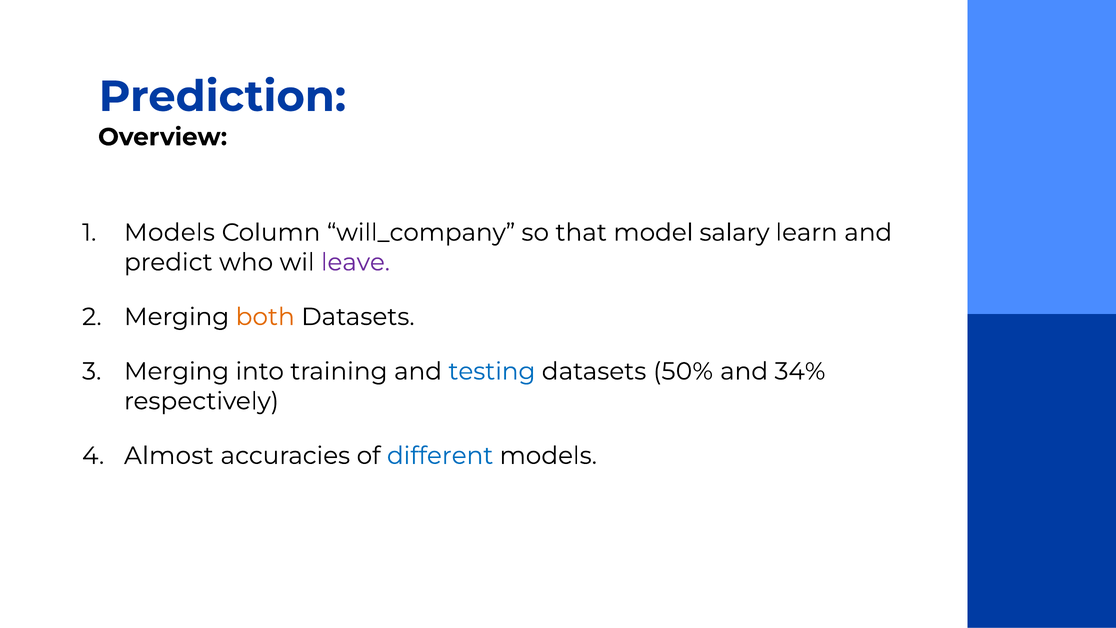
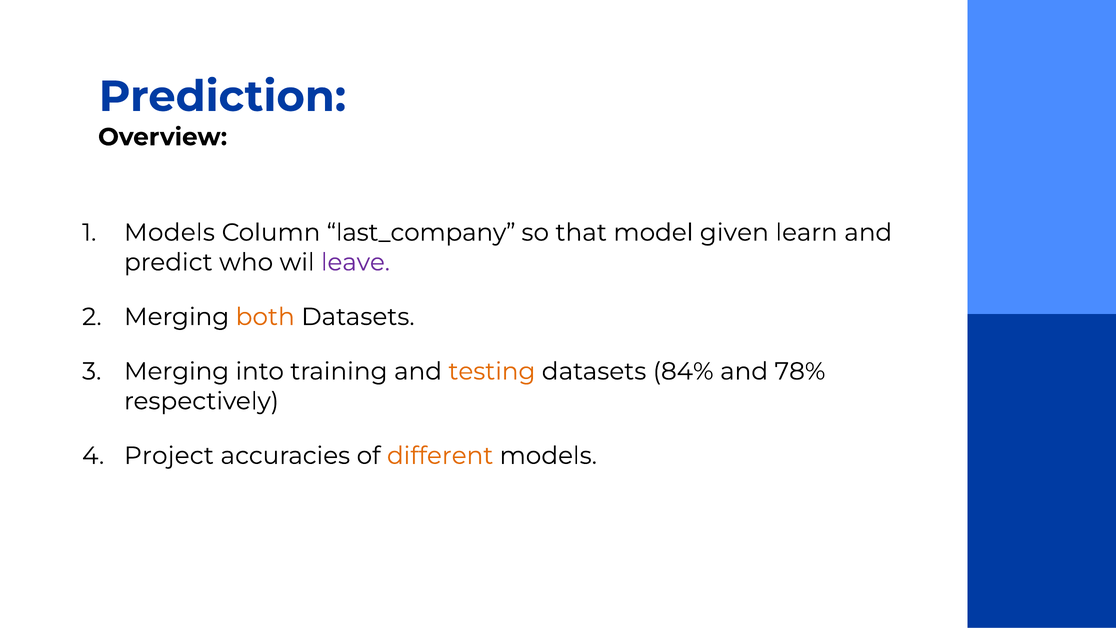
will_company: will_company -> last_company
salary: salary -> given
testing colour: blue -> orange
50%: 50% -> 84%
34%: 34% -> 78%
Almost: Almost -> Project
different colour: blue -> orange
